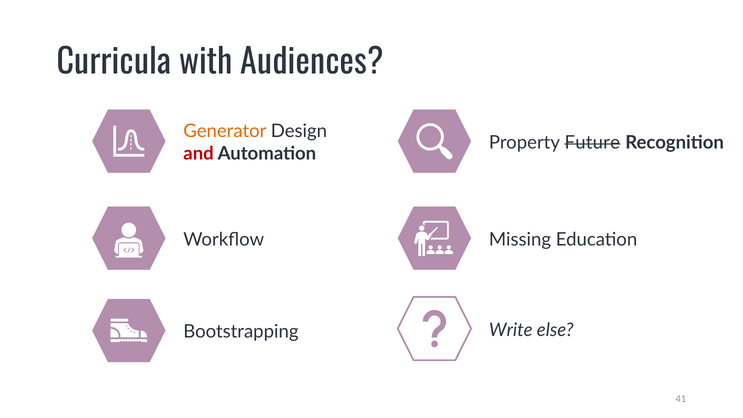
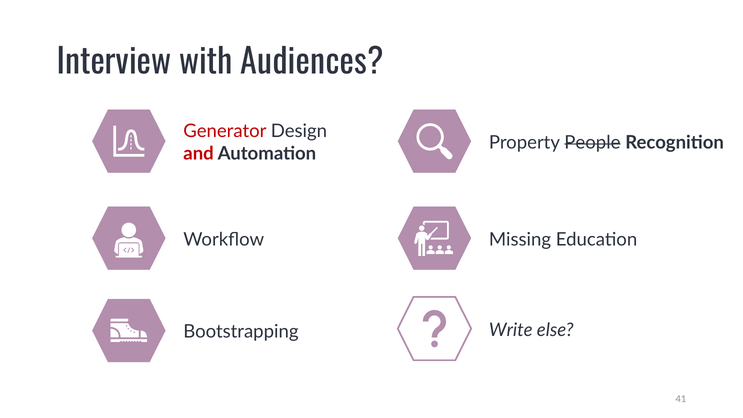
Curricula: Curricula -> Interview
Generator colour: orange -> red
Future: Future -> People
